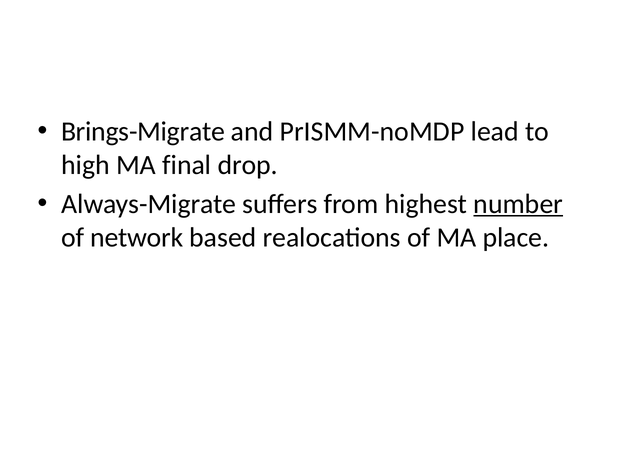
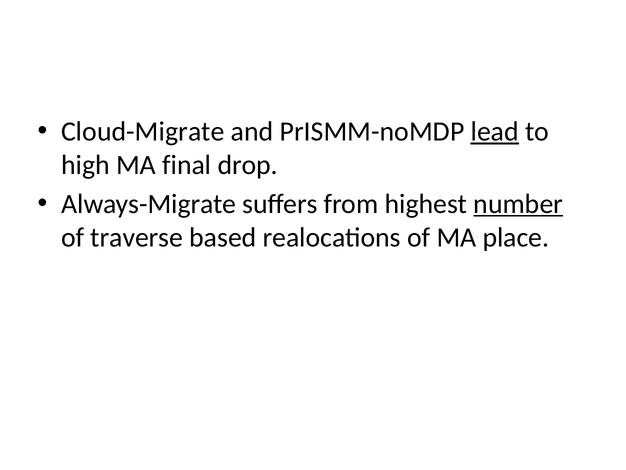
Brings-Migrate: Brings-Migrate -> Cloud-Migrate
lead underline: none -> present
network: network -> traverse
